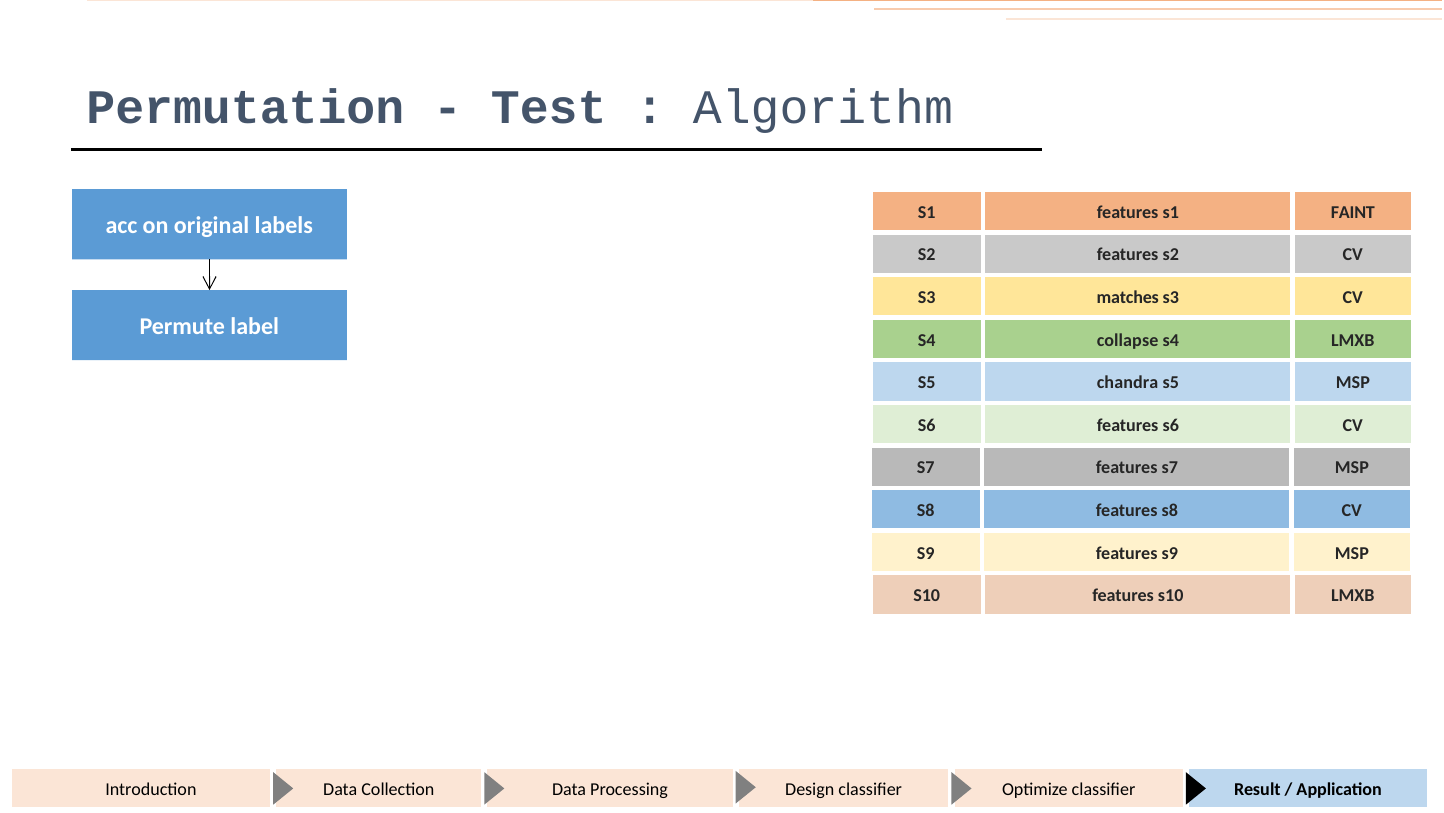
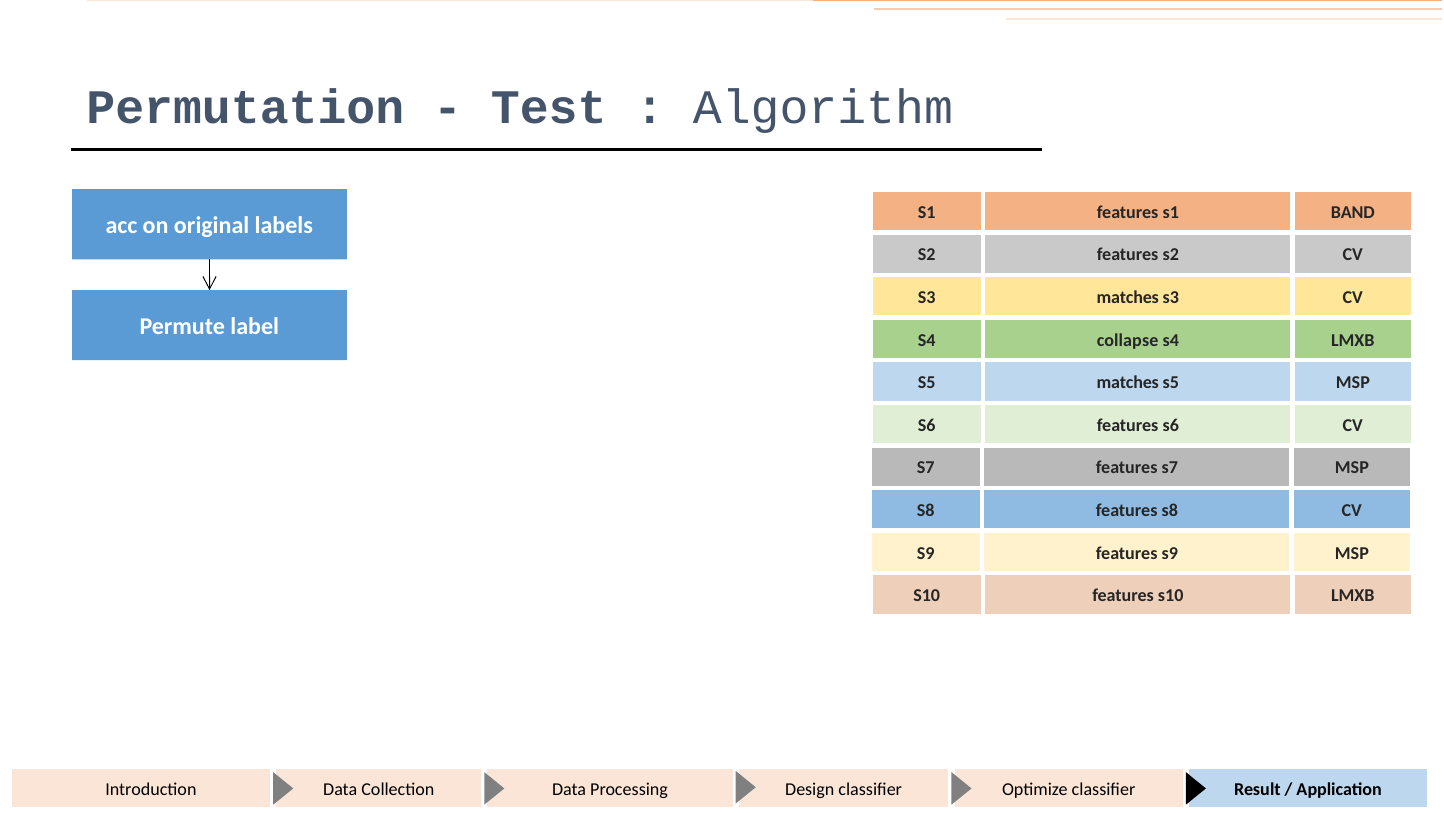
FAINT: FAINT -> BAND
S5 chandra: chandra -> matches
